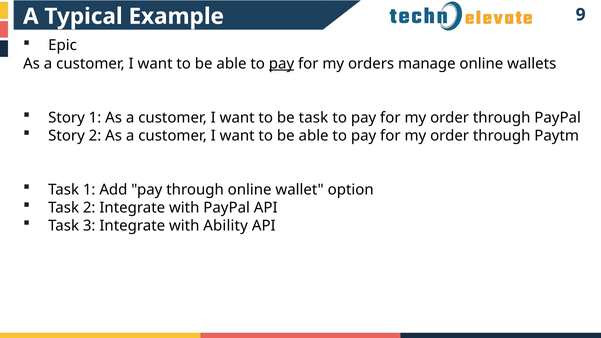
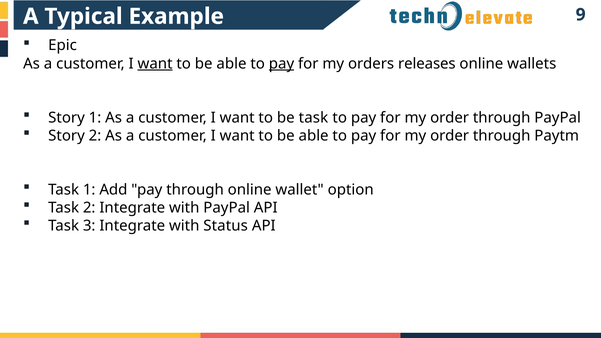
want at (155, 64) underline: none -> present
manage: manage -> releases
Ability: Ability -> Status
